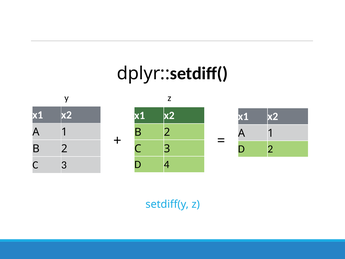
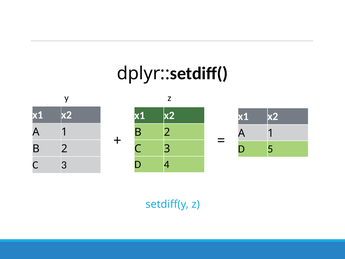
D 2: 2 -> 5
